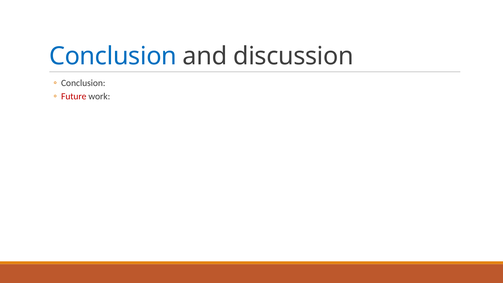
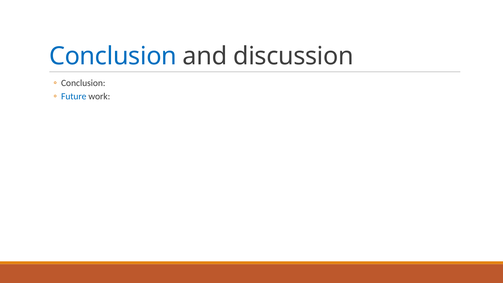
Future colour: red -> blue
